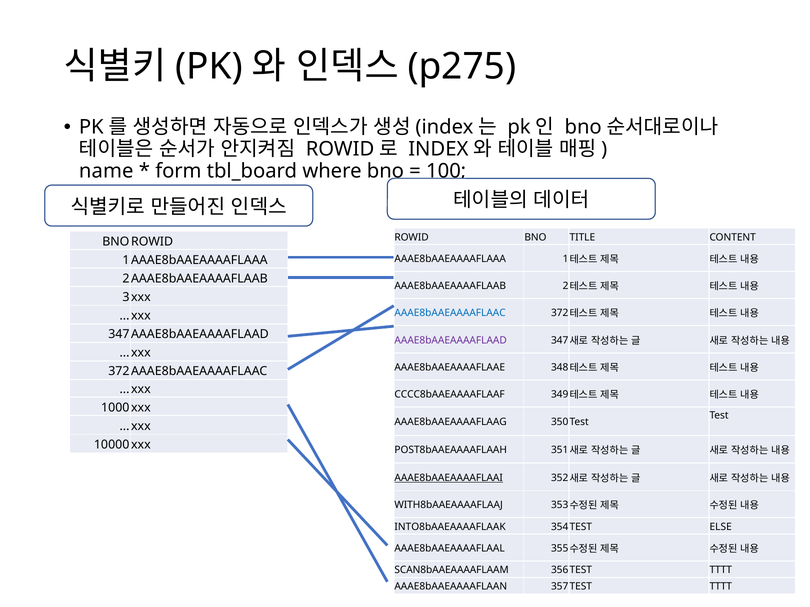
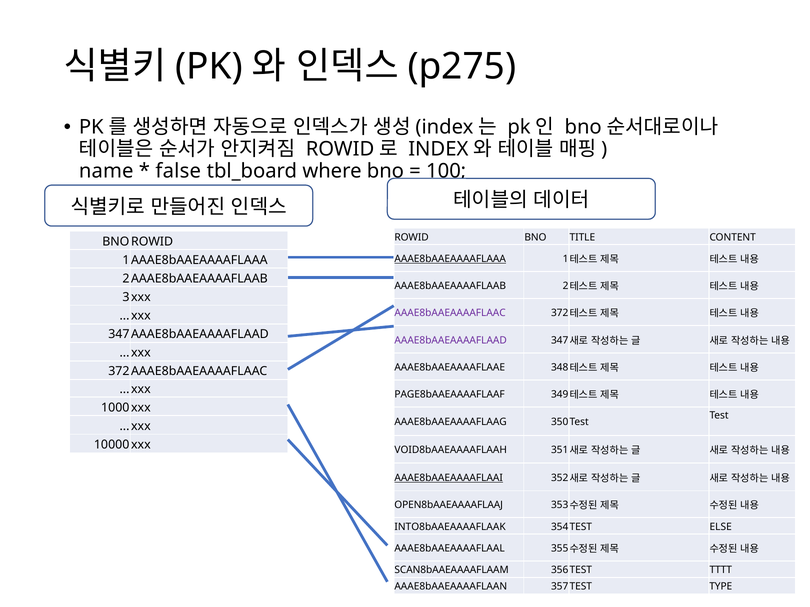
form: form -> false
AAAE8bAAEAAAAFLAAA underline: none -> present
AAAE8bAAEAAAAFLAAC colour: blue -> purple
CCCC8bAAEAAAAFLAAF: CCCC8bAAEAAAAFLAAF -> PAGE8bAAEAAAAFLAAF
POST8bAAEAAAAFLAAH: POST8bAAEAAAAFLAAH -> VOID8bAAEAAAAFLAAH
WITH8bAAEAAAAFLAAJ: WITH8bAAEAAAAFLAAJ -> OPEN8bAAEAAAAFLAAJ
TTTT at (721, 587): TTTT -> TYPE
